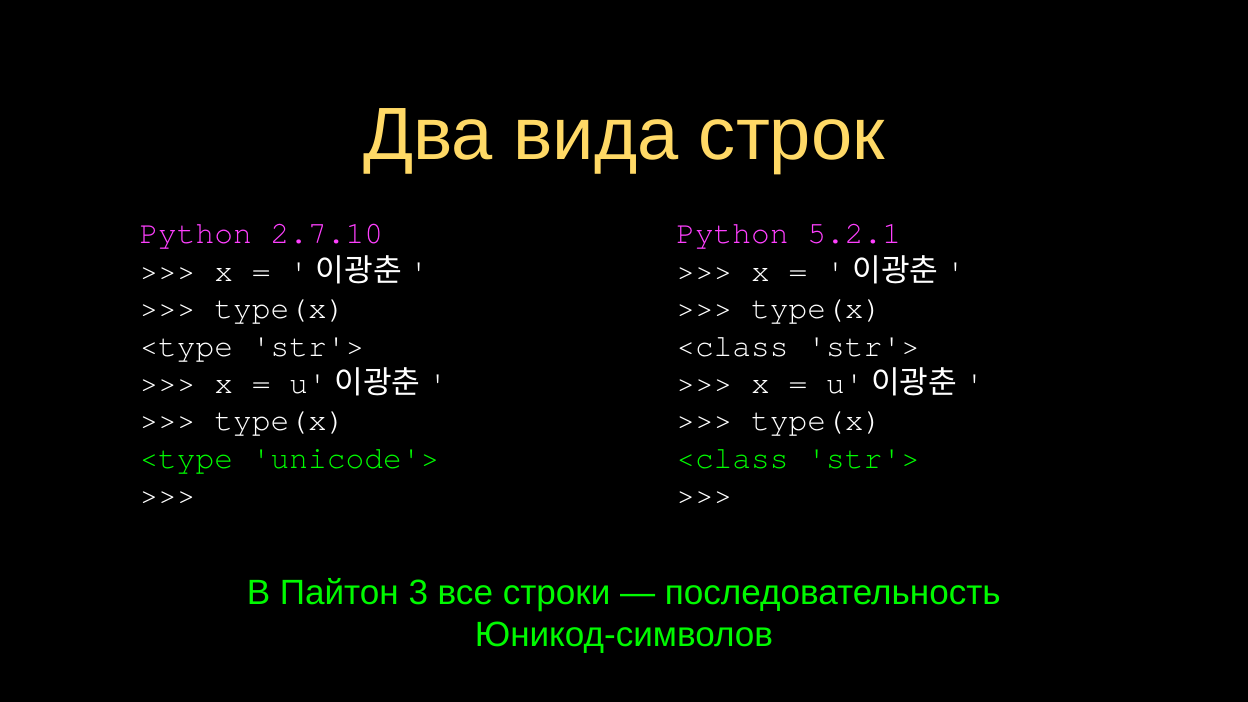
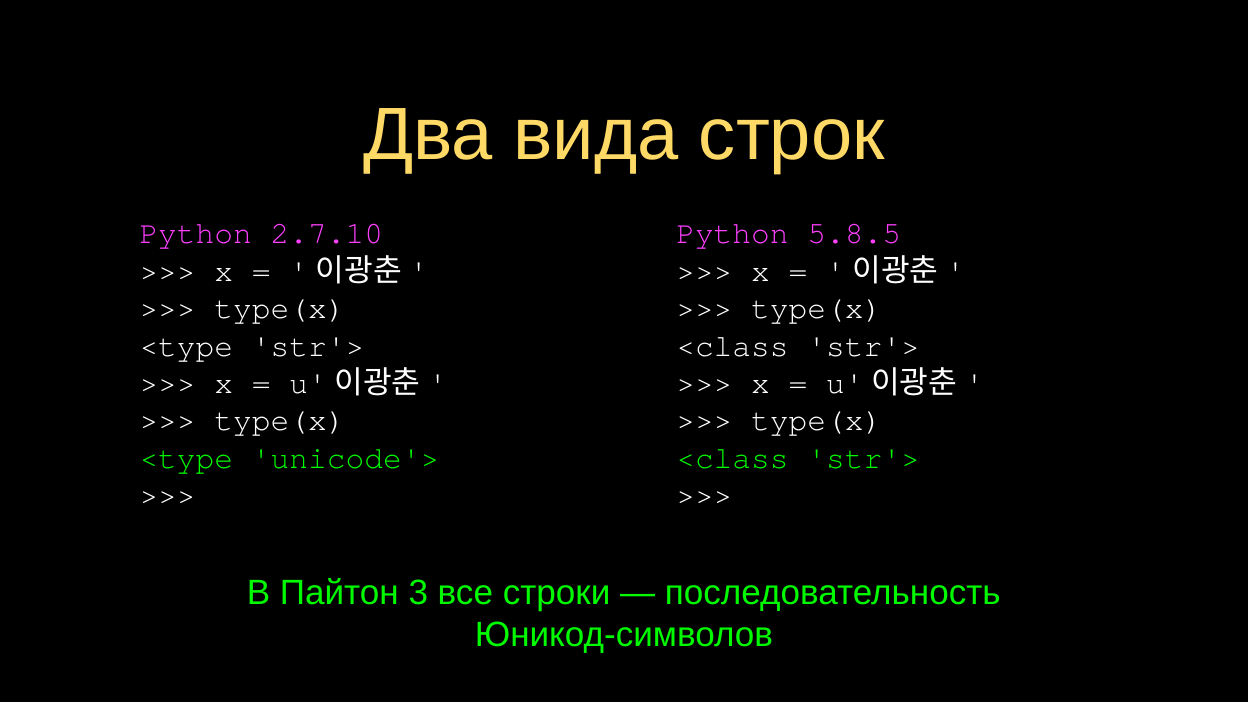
5.2.1: 5.2.1 -> 5.8.5
